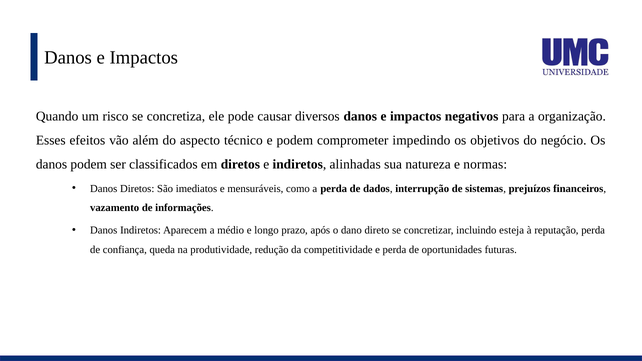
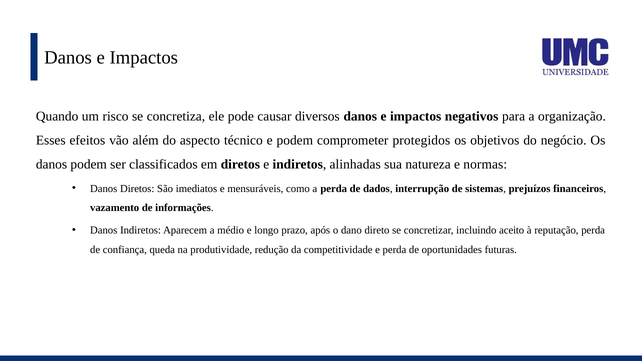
impedindo: impedindo -> protegidos
esteja: esteja -> aceito
